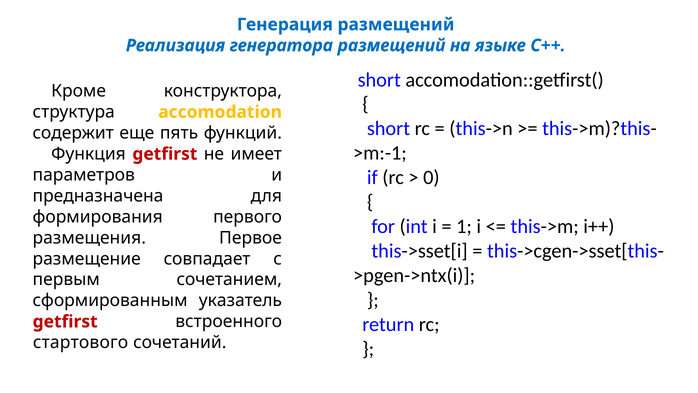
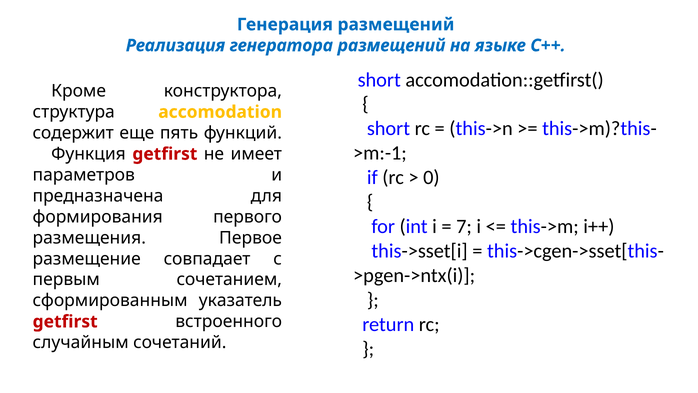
1: 1 -> 7
стартового: стартового -> случайным
